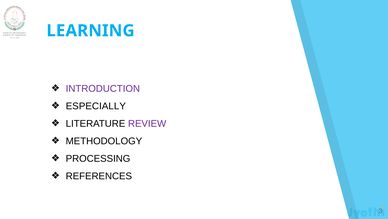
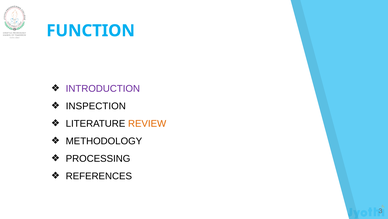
LEARNING: LEARNING -> FUNCTION
ESPECIALLY: ESPECIALLY -> INSPECTION
REVIEW colour: purple -> orange
